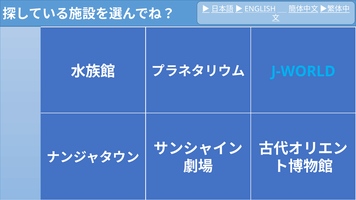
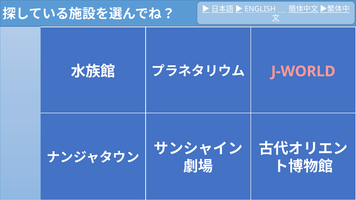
J-WORLD colour: light blue -> pink
